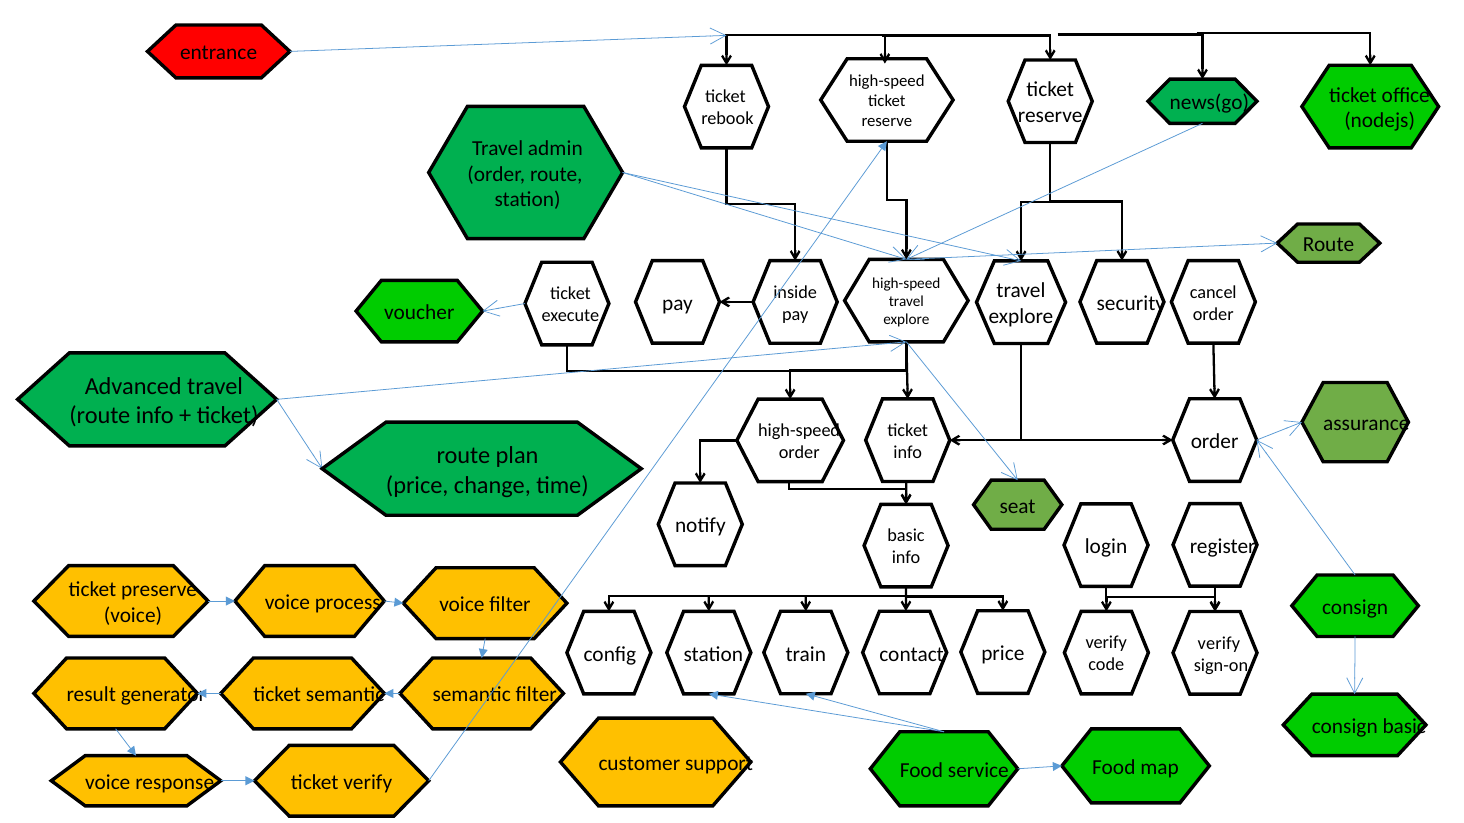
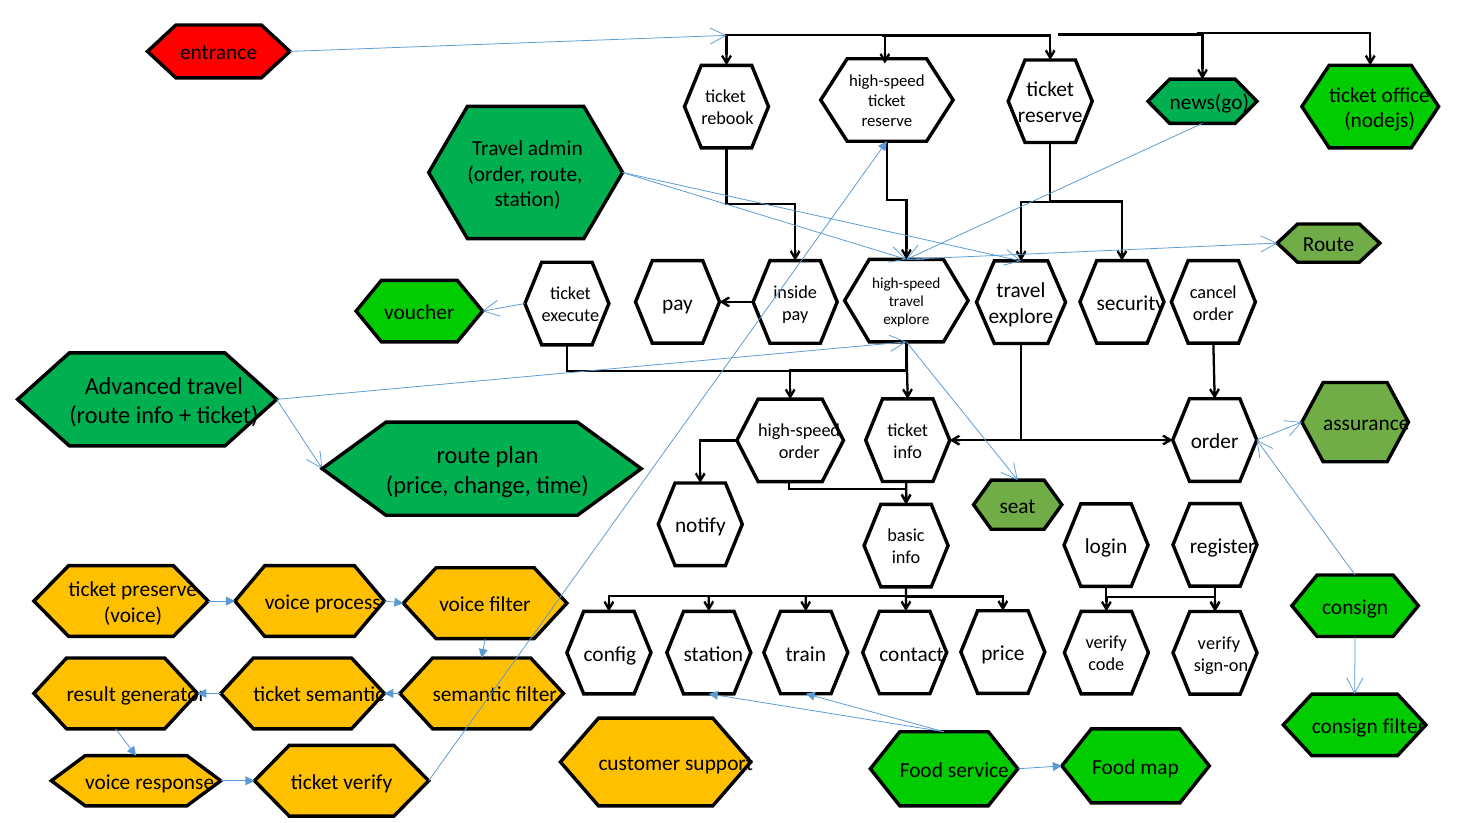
consign basic: basic -> filter
